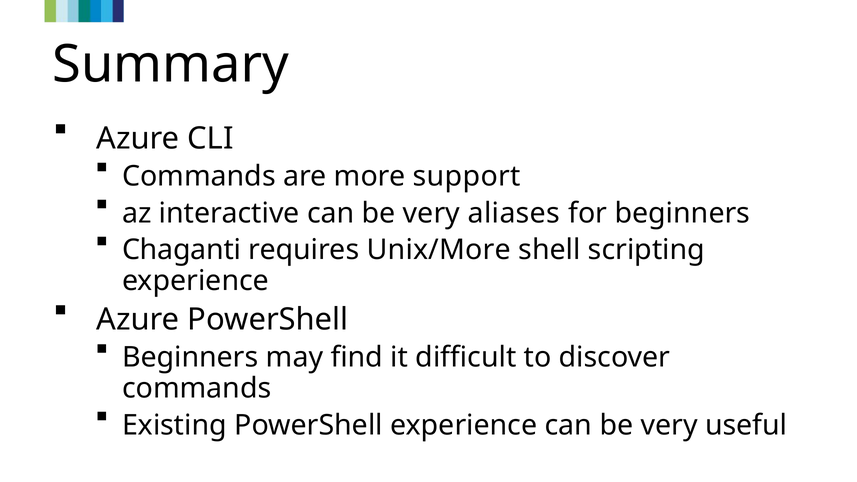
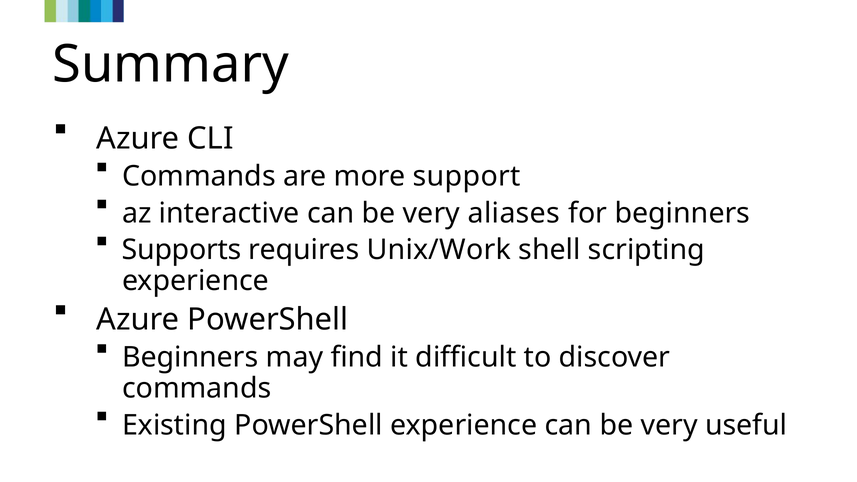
Chaganti: Chaganti -> Supports
Unix/More: Unix/More -> Unix/Work
